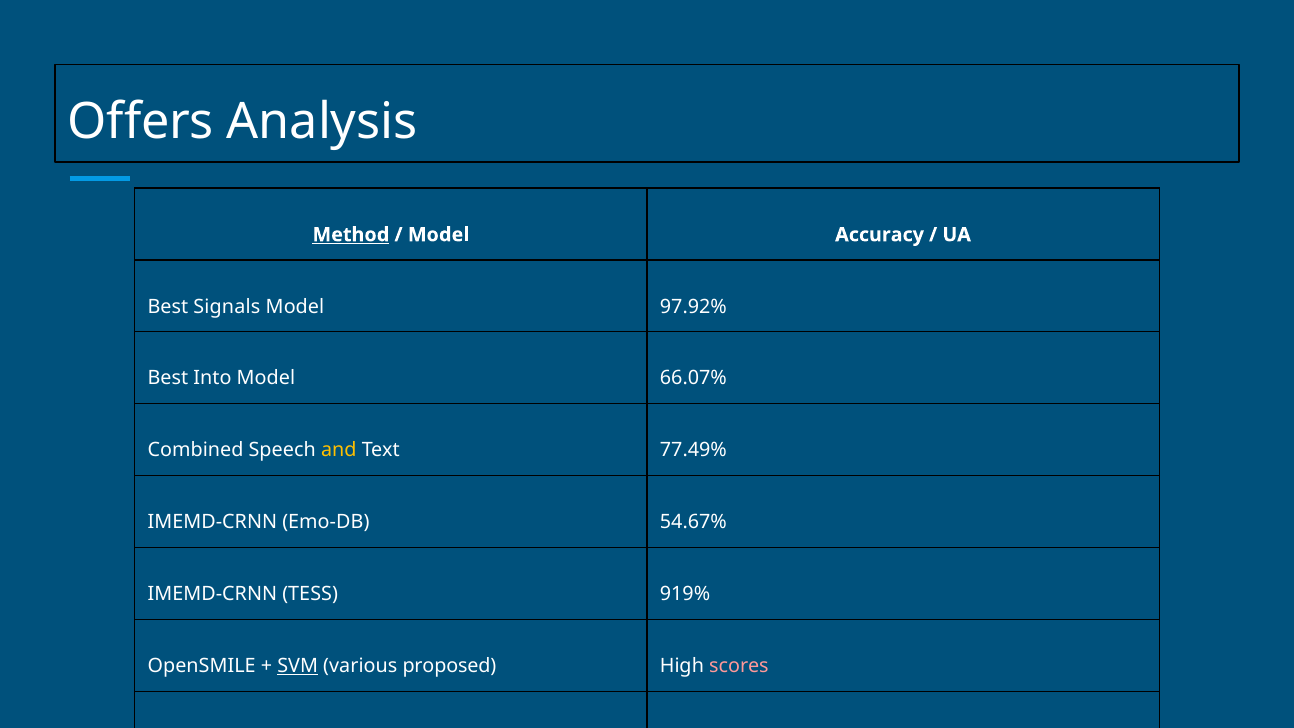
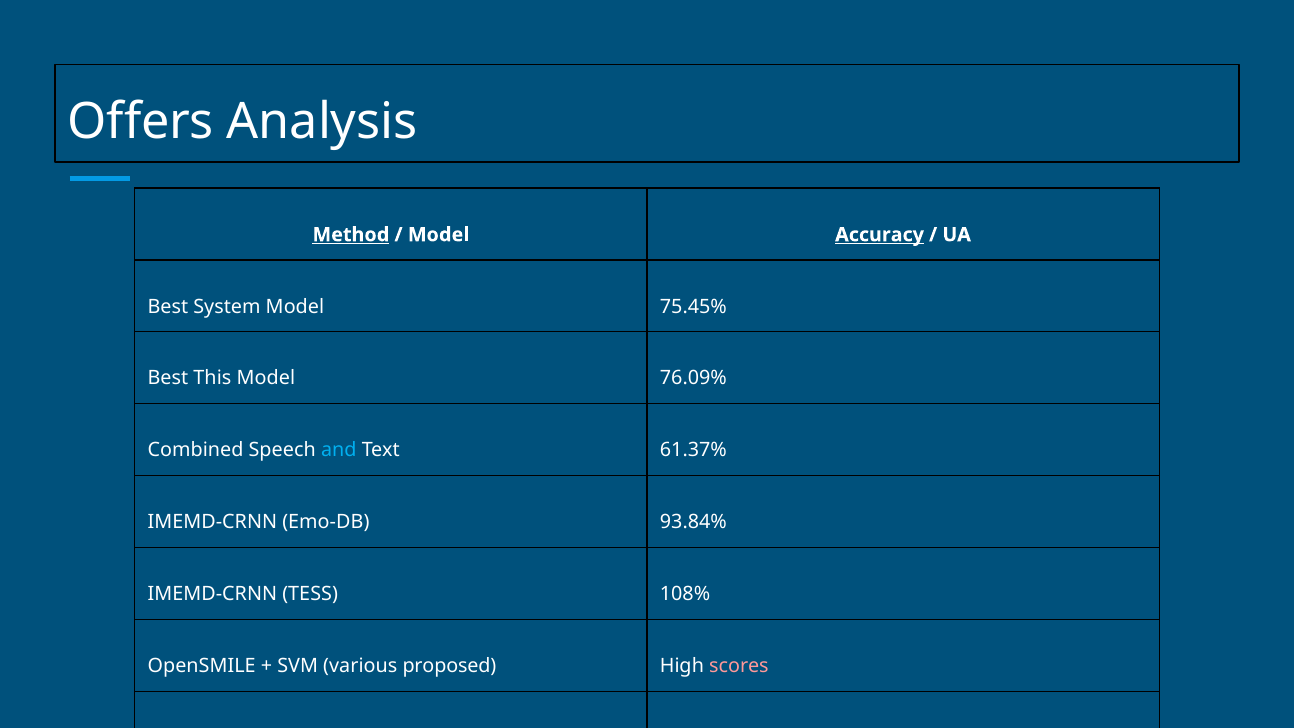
Accuracy underline: none -> present
Signals: Signals -> System
97.92%: 97.92% -> 75.45%
Into: Into -> This
66.07%: 66.07% -> 76.09%
and colour: yellow -> light blue
77.49%: 77.49% -> 61.37%
54.67%: 54.67% -> 93.84%
919%: 919% -> 108%
SVM underline: present -> none
